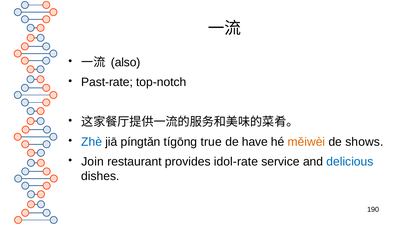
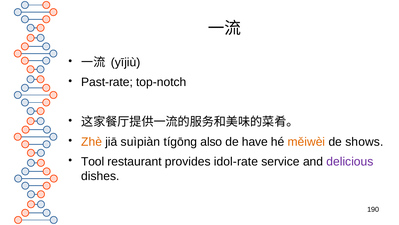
also: also -> yījiù
Zhè colour: blue -> orange
píngtǎn: píngtǎn -> suìpiàn
true: true -> also
Join: Join -> Tool
delicious colour: blue -> purple
